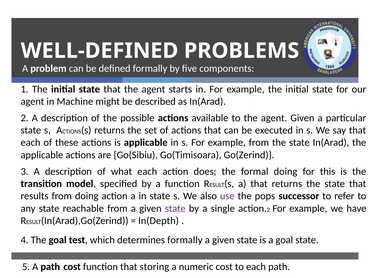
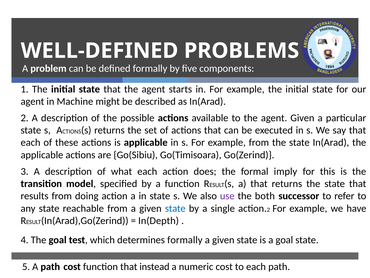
formal doing: doing -> imply
pops: pops -> both
state at (175, 208) colour: purple -> blue
storing: storing -> instead
